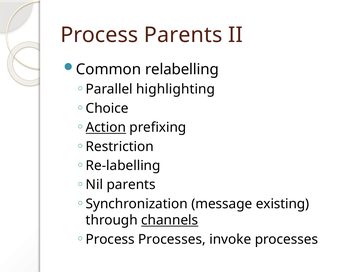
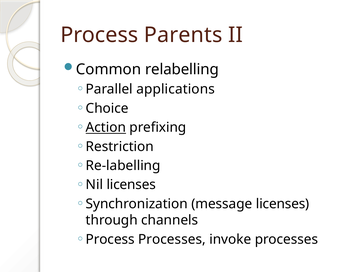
highlighting: highlighting -> applications
Nil parents: parents -> licenses
message existing: existing -> licenses
channels underline: present -> none
